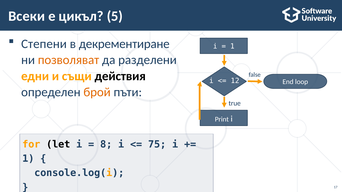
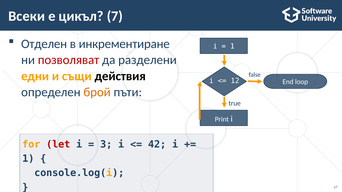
5: 5 -> 7
Степени: Степени -> Отделен
декрементиране: декрементиране -> инкрементиране
позволяват colour: orange -> red
let colour: black -> red
8: 8 -> 3
75: 75 -> 42
